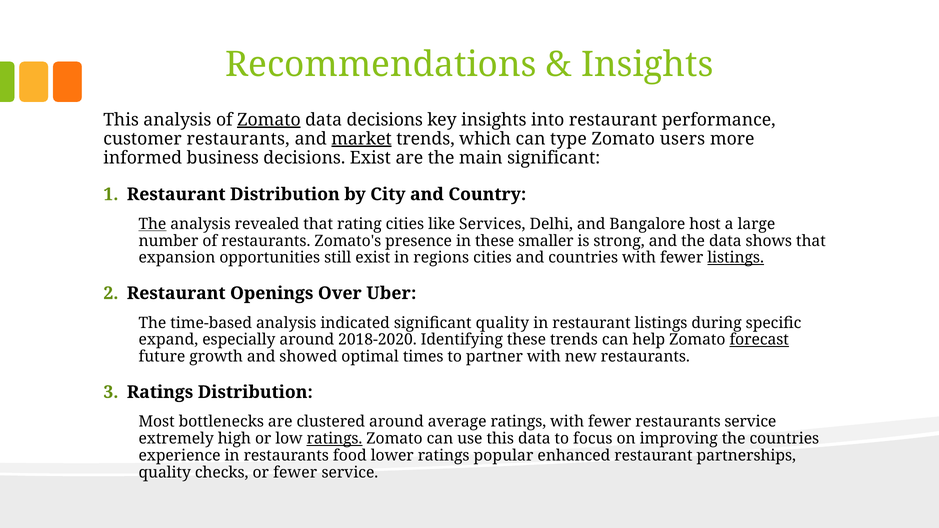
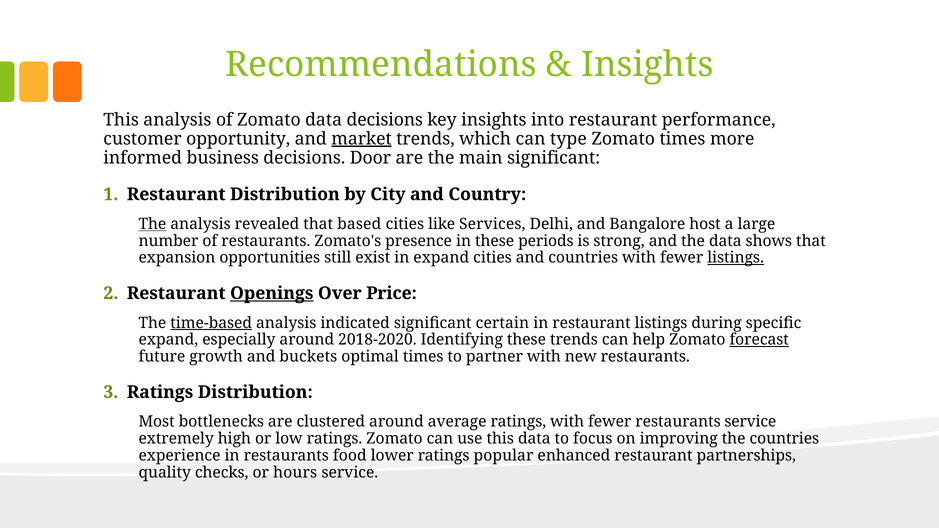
Zomato at (269, 120) underline: present -> none
customer restaurants: restaurants -> opportunity
Zomato users: users -> times
decisions Exist: Exist -> Door
rating: rating -> based
smaller: smaller -> periods
in regions: regions -> expand
Openings underline: none -> present
Uber: Uber -> Price
time-based underline: none -> present
significant quality: quality -> certain
showed: showed -> buckets
ratings at (335, 439) underline: present -> none
or fewer: fewer -> hours
